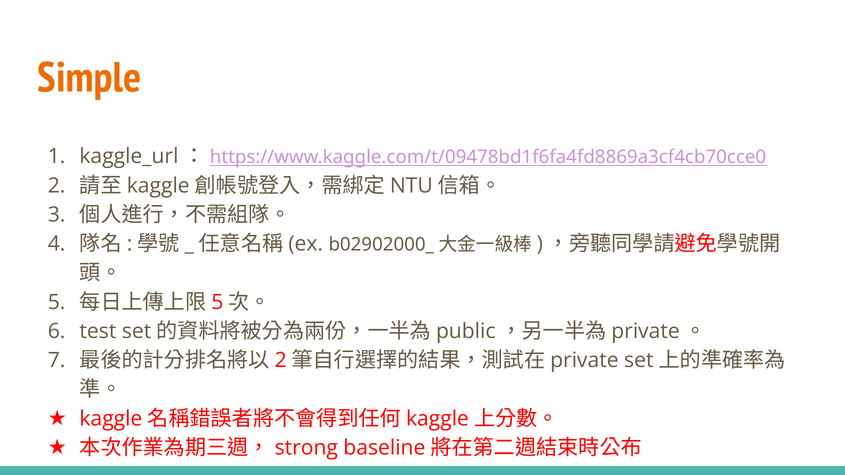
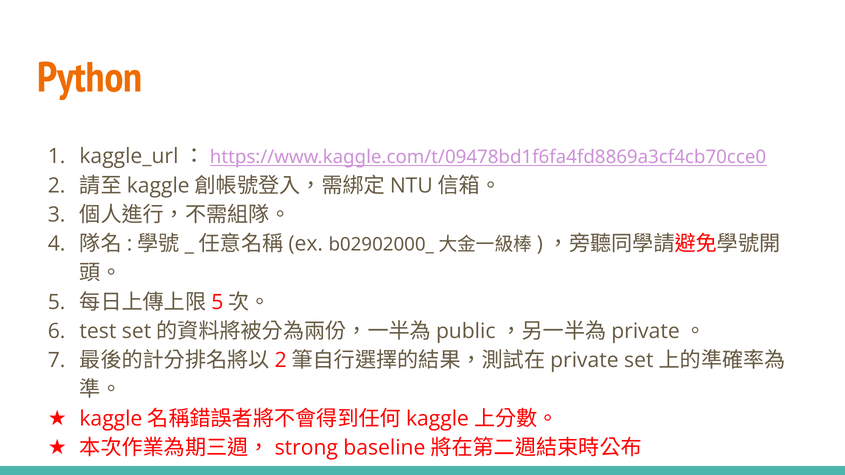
Simple: Simple -> Python
